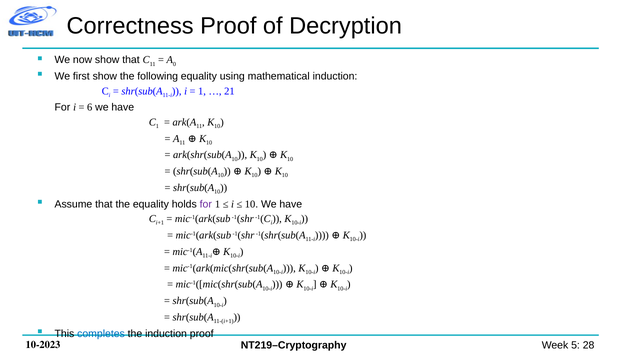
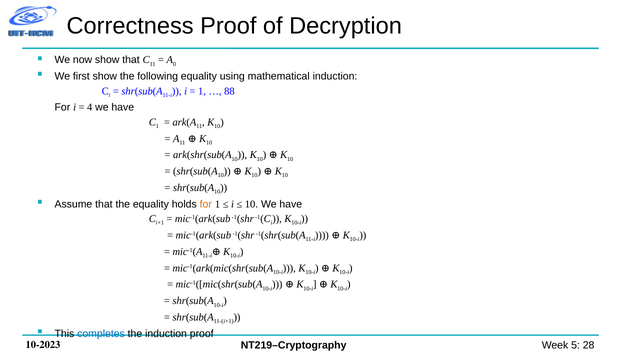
21: 21 -> 88
6: 6 -> 4
for at (206, 204) colour: purple -> orange
